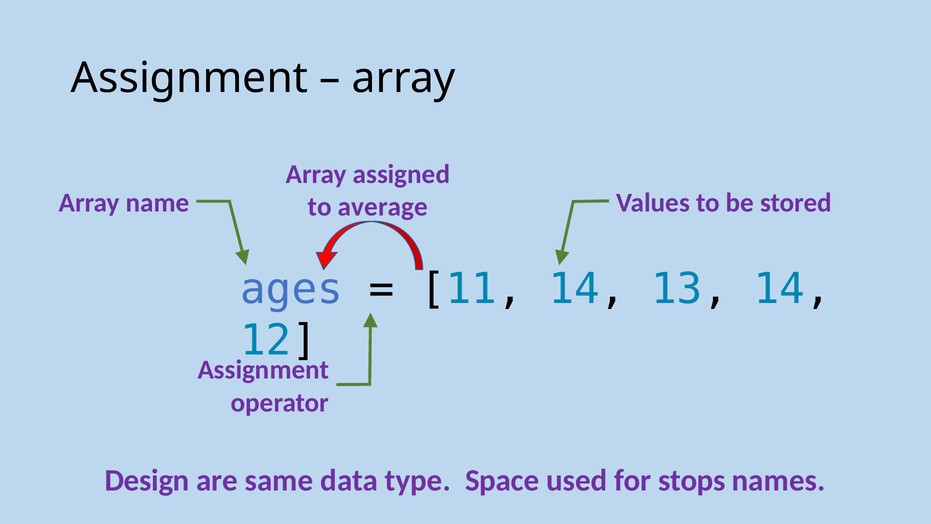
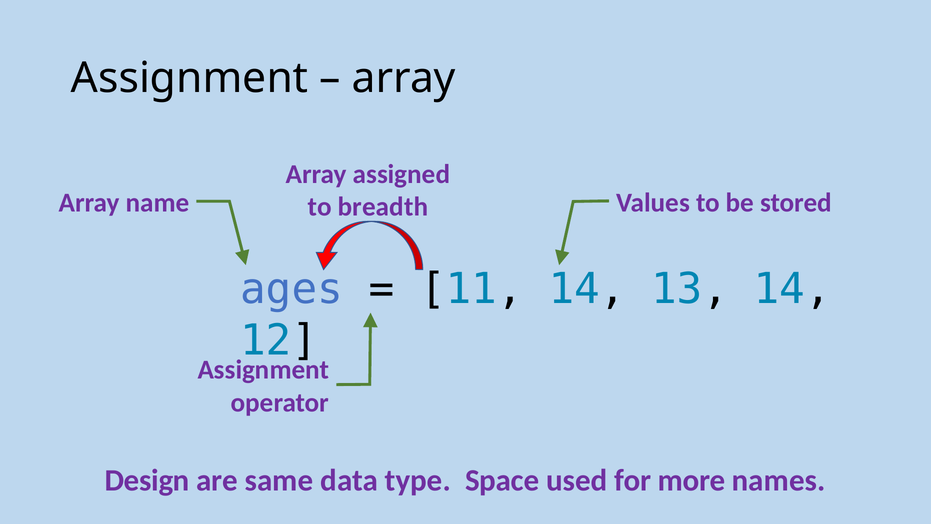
average: average -> breadth
stops: stops -> more
